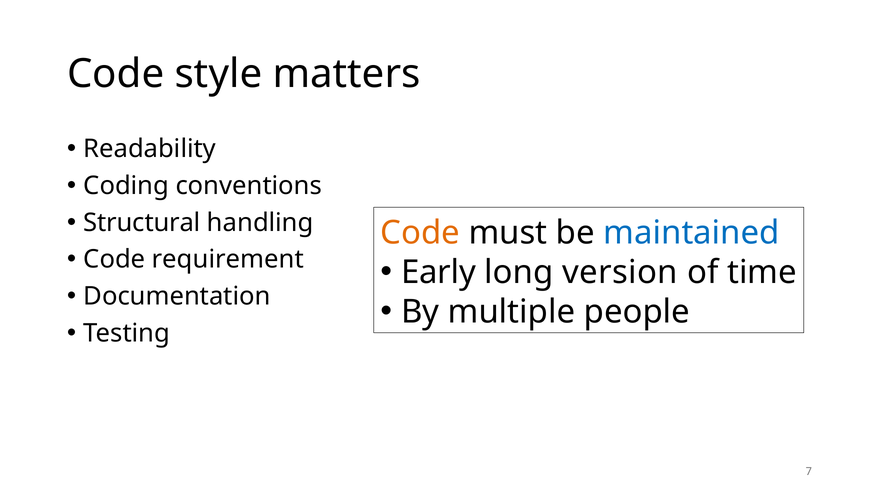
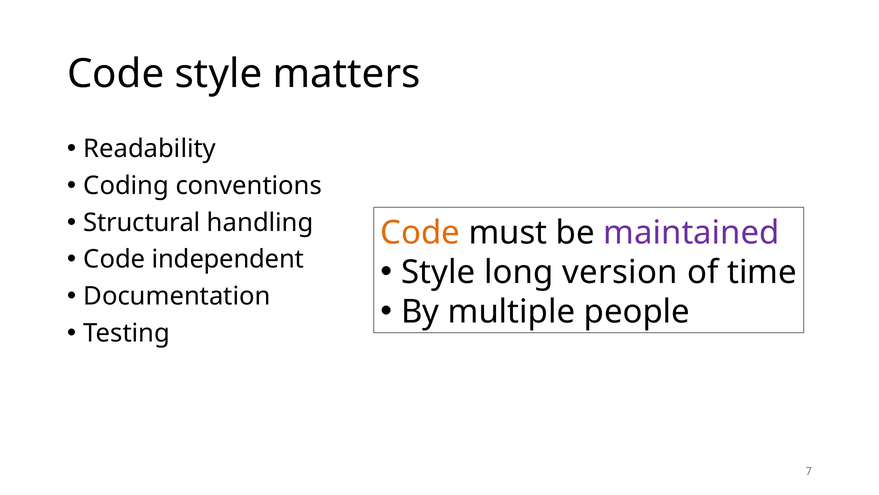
maintained colour: blue -> purple
requirement: requirement -> independent
Early at (438, 272): Early -> Style
